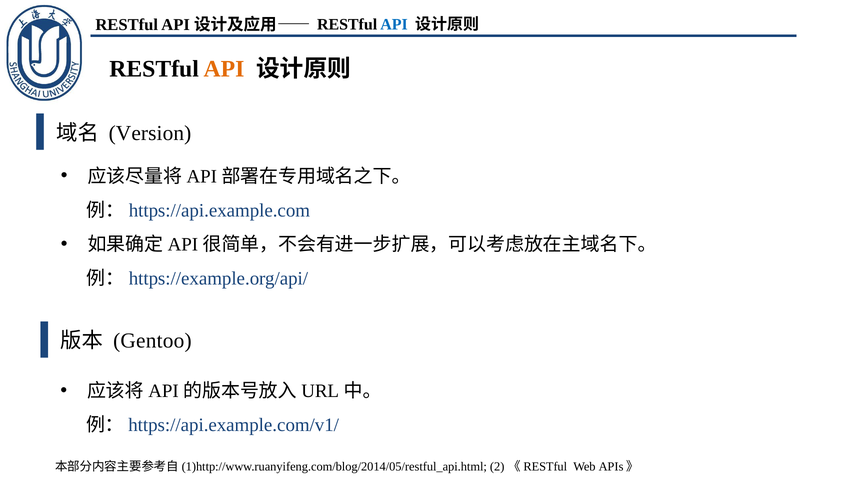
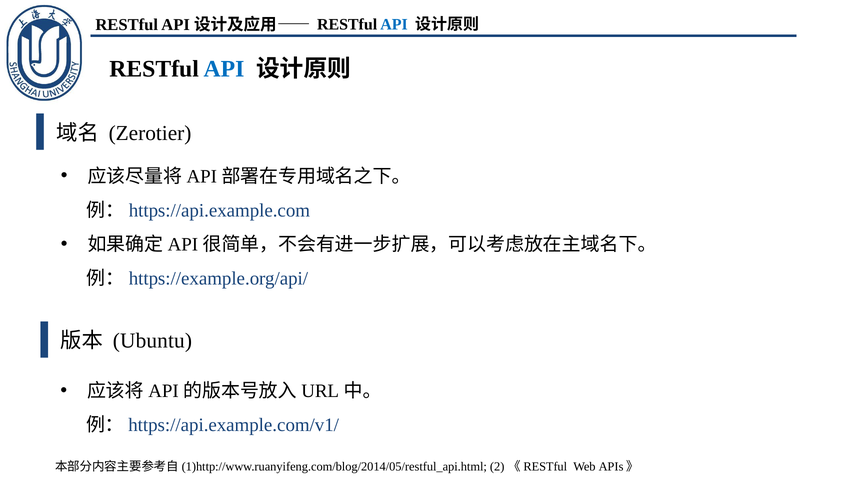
API at (224, 69) colour: orange -> blue
Version: Version -> Zerotier
Gentoo: Gentoo -> Ubuntu
